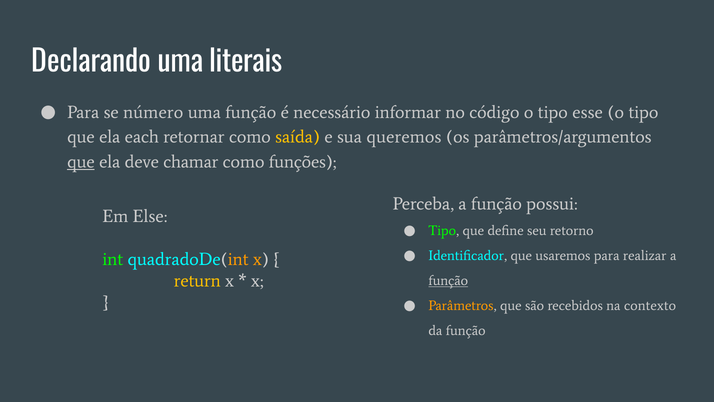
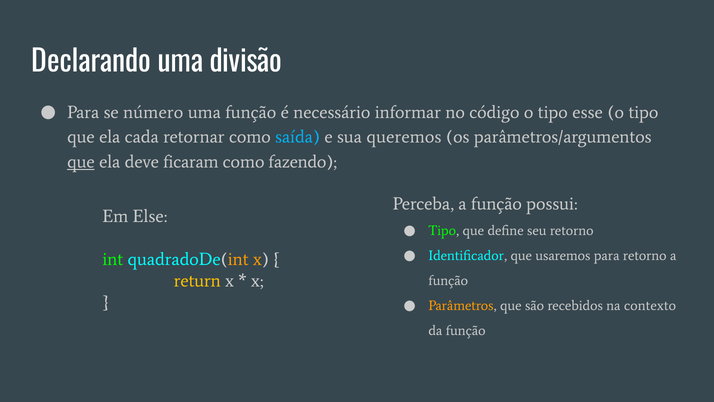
literais: literais -> divisão
each: each -> cada
saída colour: yellow -> light blue
chamar: chamar -> ficaram
funções: funções -> fazendo
para realizar: realizar -> retorno
função at (448, 281) underline: present -> none
